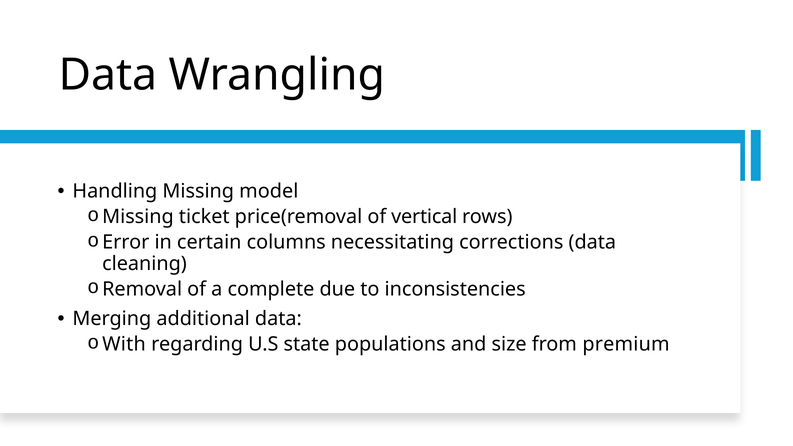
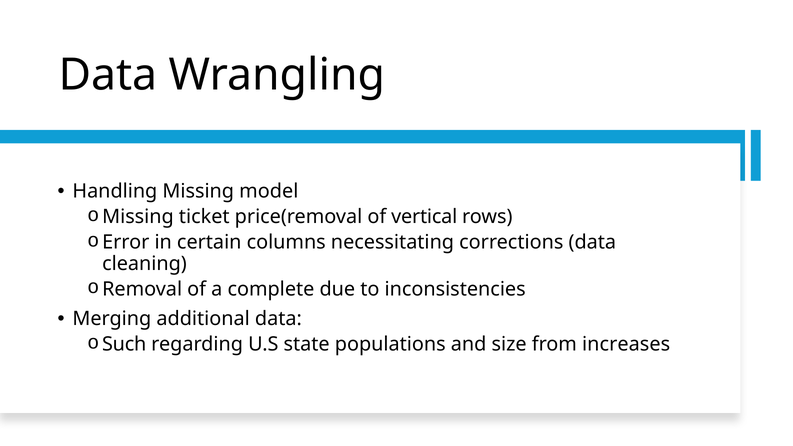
With: With -> Such
premium: premium -> increases
